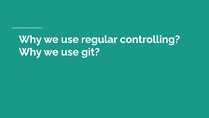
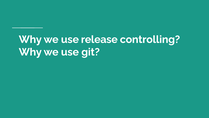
regular: regular -> release
